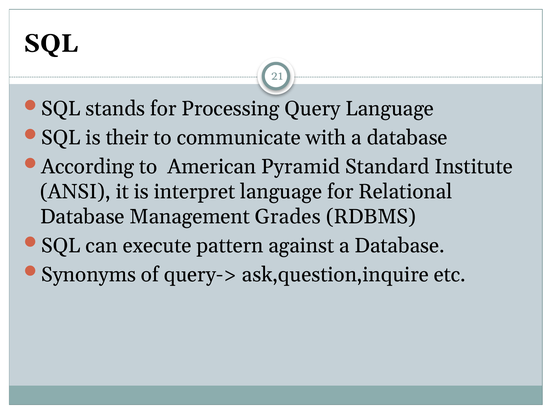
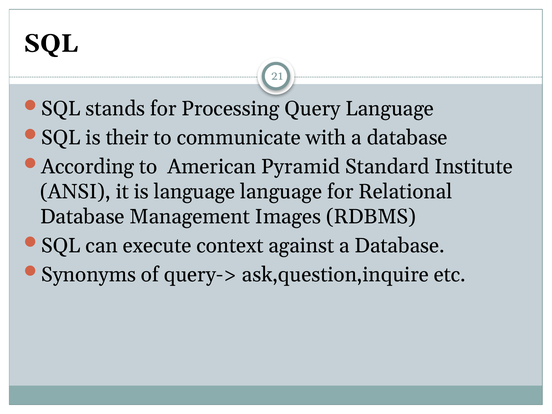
is interpret: interpret -> language
Grades: Grades -> Images
pattern: pattern -> context
